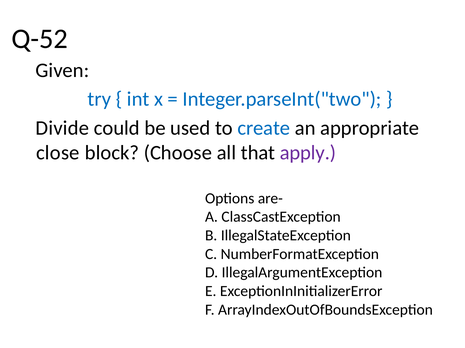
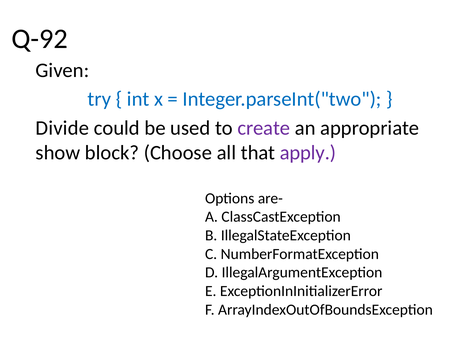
Q-52: Q-52 -> Q-92
create colour: blue -> purple
close: close -> show
